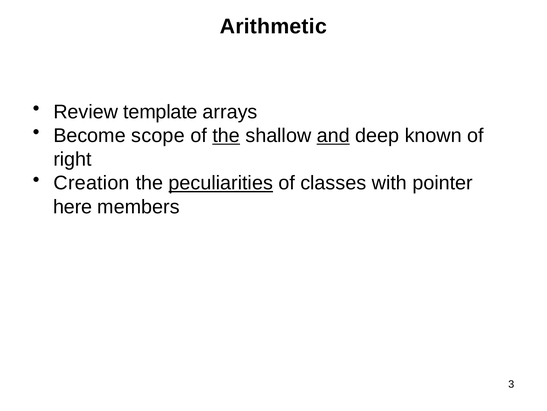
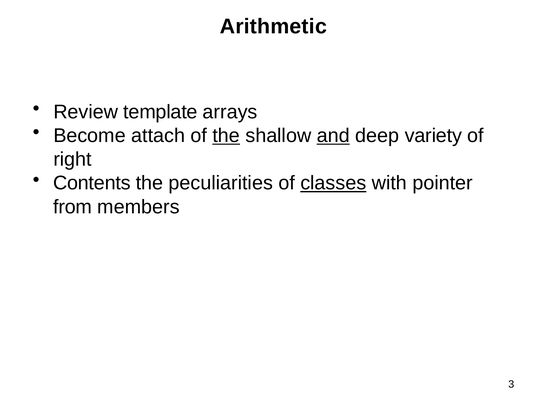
scope: scope -> attach
known: known -> variety
Creation: Creation -> Contents
peculiarities underline: present -> none
classes underline: none -> present
here: here -> from
